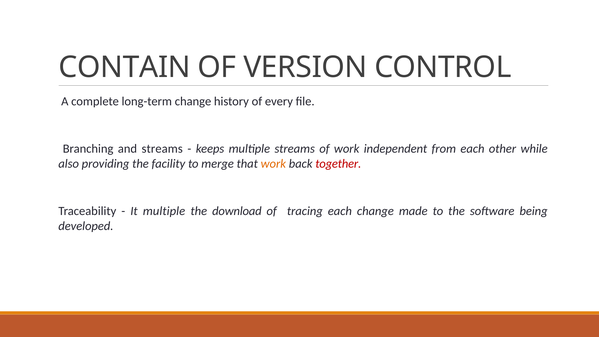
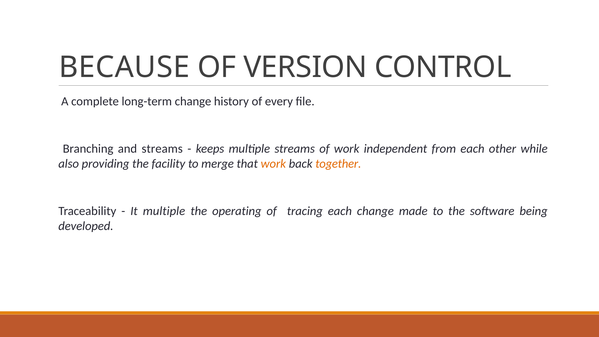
CONTAIN: CONTAIN -> BECAUSE
together colour: red -> orange
download: download -> operating
